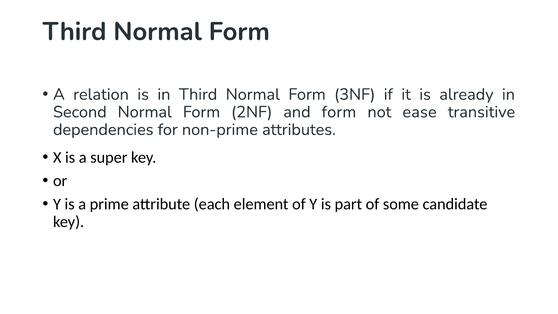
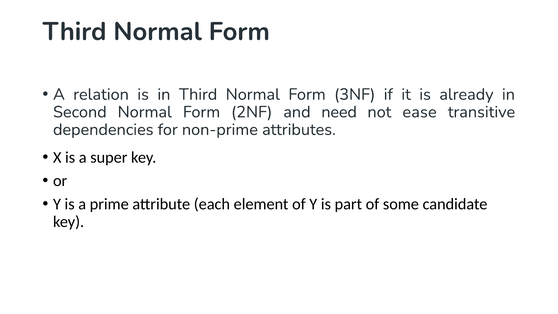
and form: form -> need
